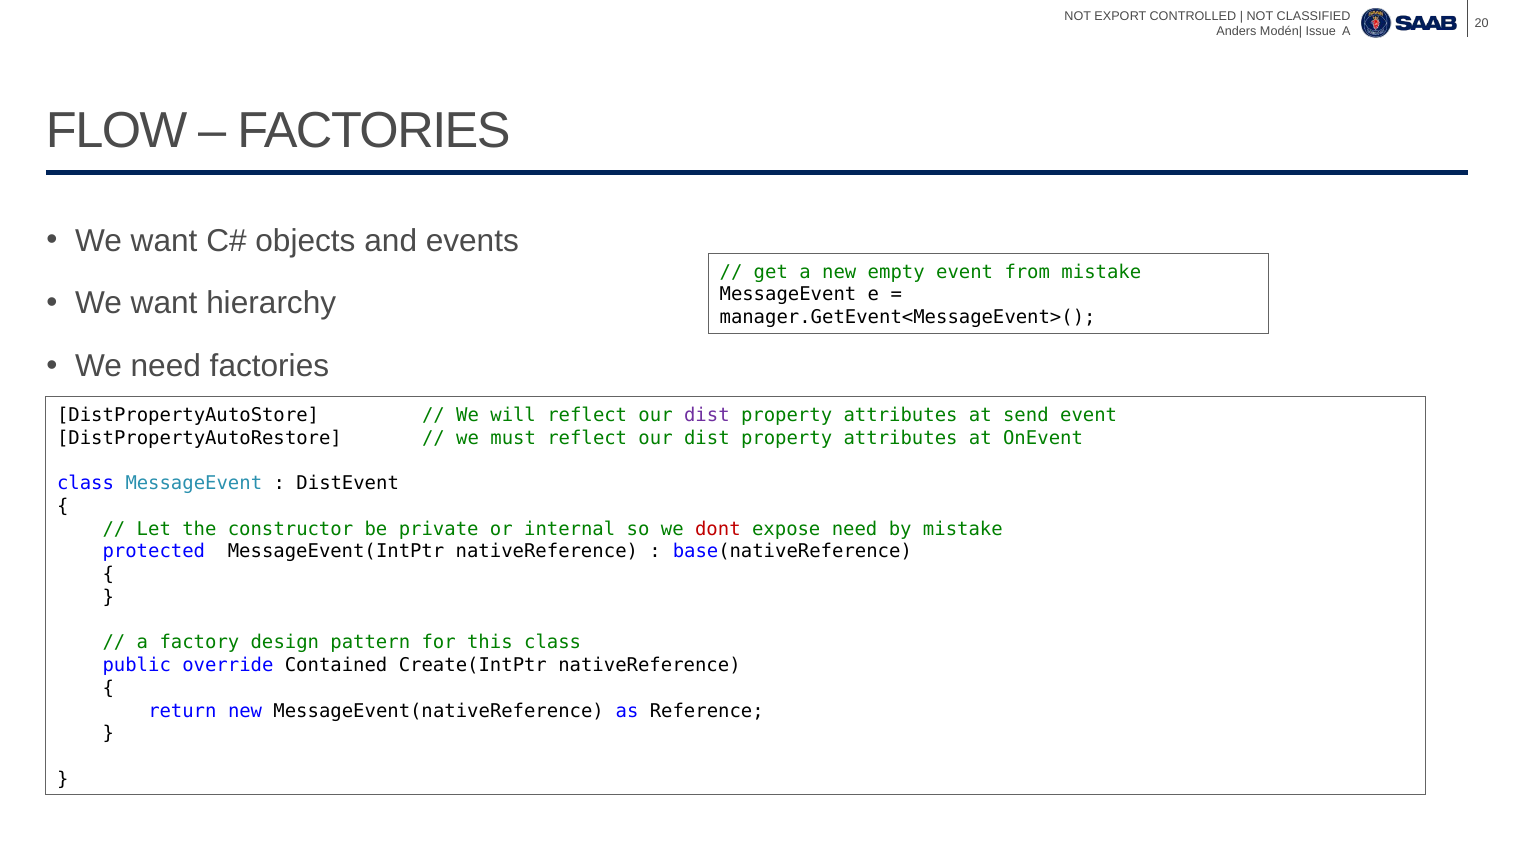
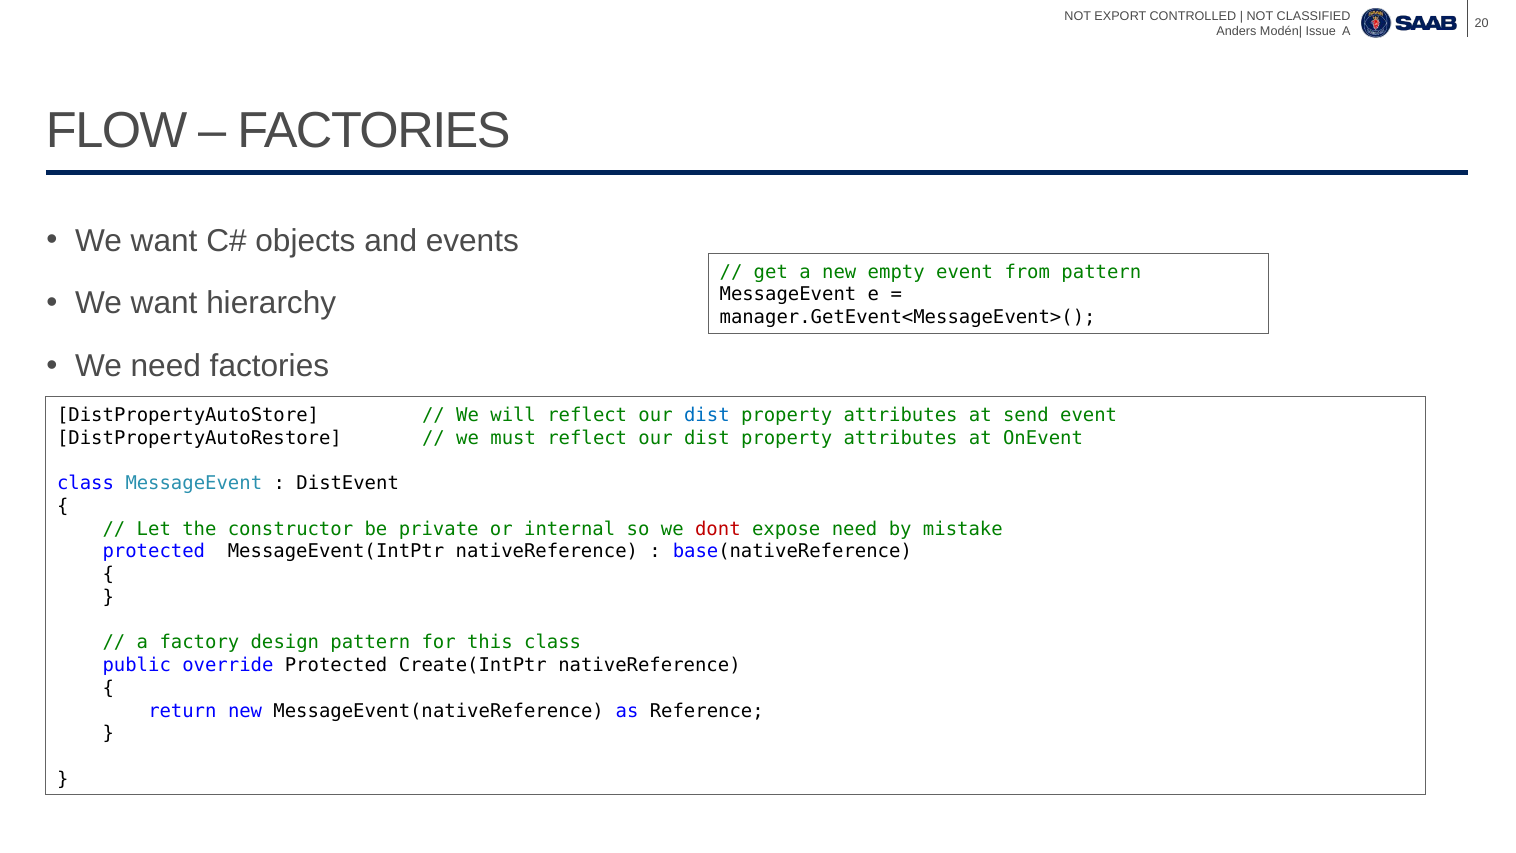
from mistake: mistake -> pattern
dist at (707, 415) colour: purple -> blue
override Contained: Contained -> Protected
